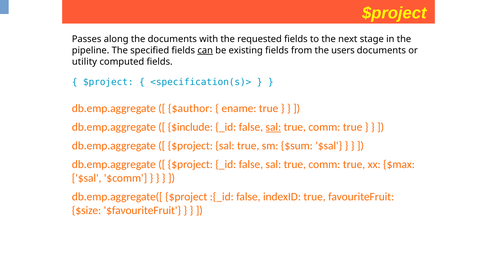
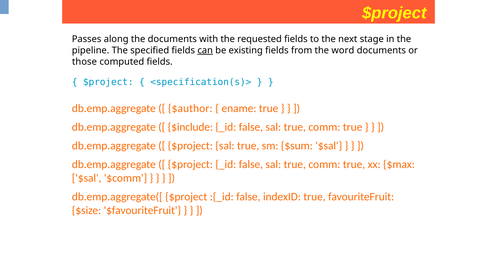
users: users -> word
utility: utility -> those
sal at (273, 127) underline: present -> none
